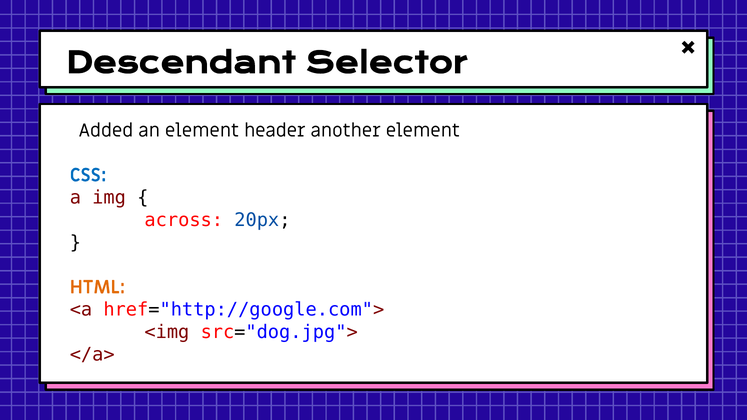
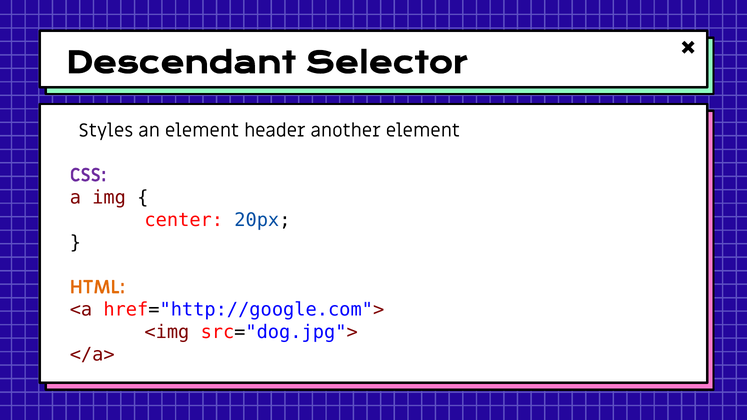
Added: Added -> Styles
CSS colour: blue -> purple
across: across -> center
